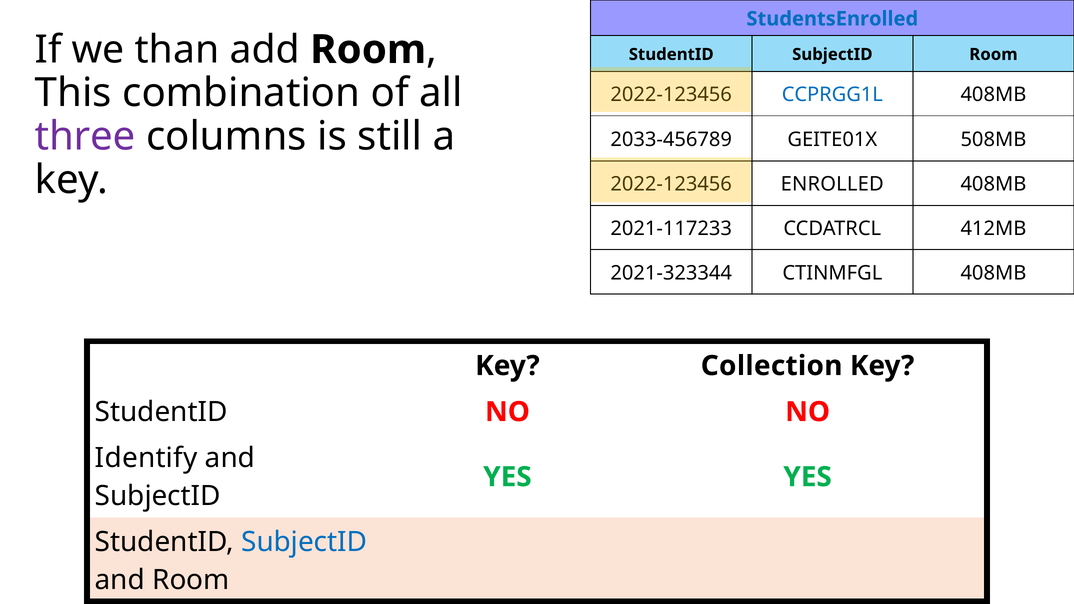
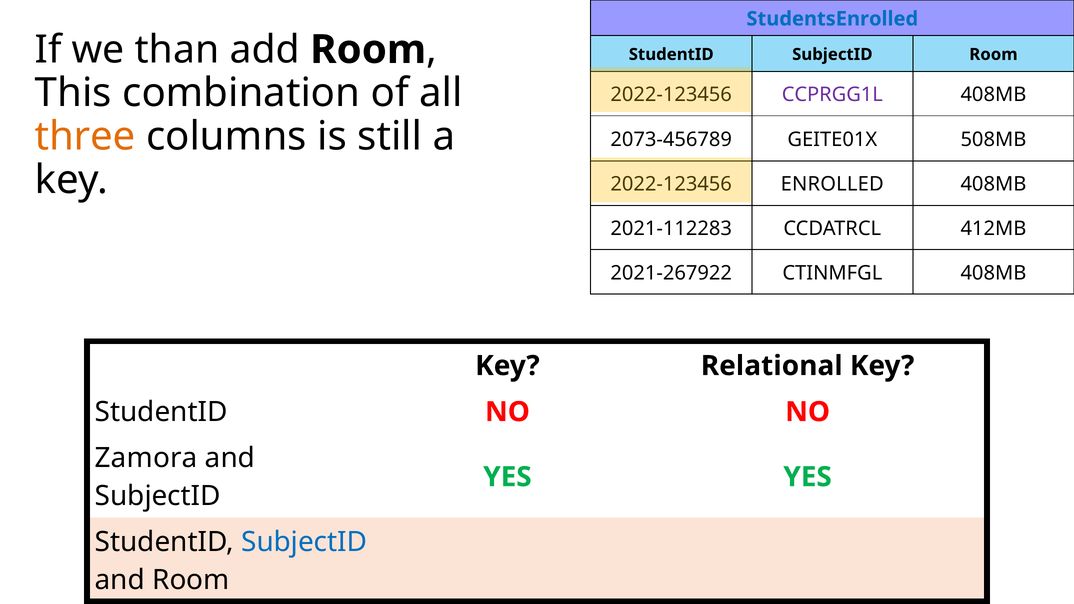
CCPRGG1L colour: blue -> purple
three colour: purple -> orange
2033-456789: 2033-456789 -> 2073-456789
2021-117233: 2021-117233 -> 2021-112283
2021-323344: 2021-323344 -> 2021-267922
Collection: Collection -> Relational
Identify: Identify -> Zamora
